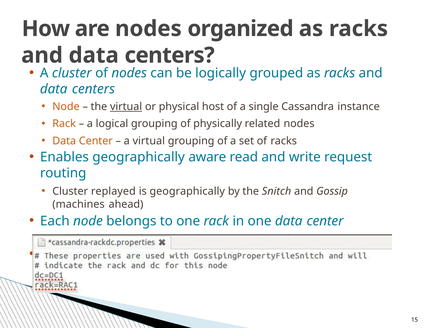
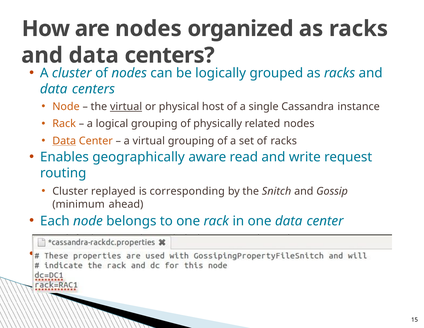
Data at (64, 141) underline: none -> present
is geographically: geographically -> corresponding
machines: machines -> minimum
